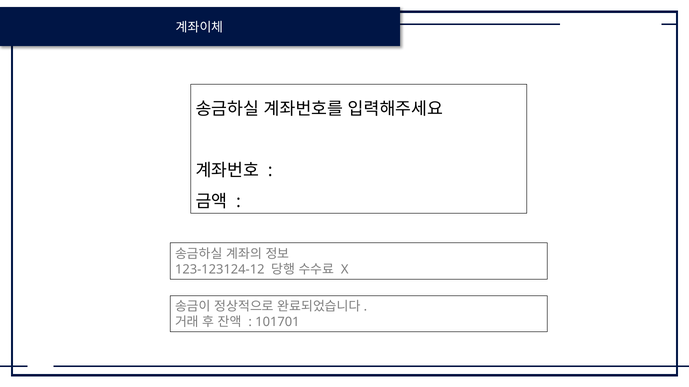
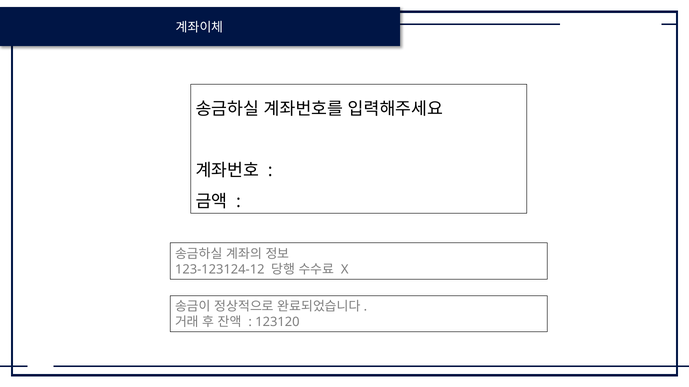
101701: 101701 -> 123120
